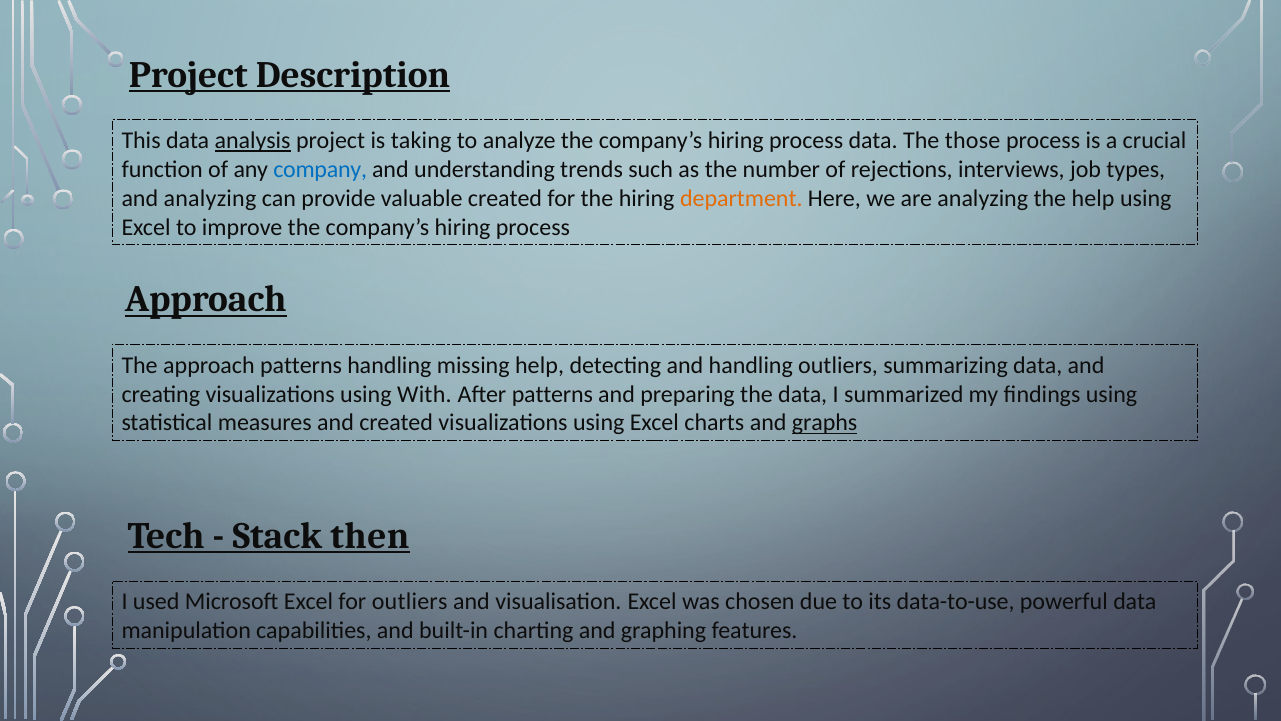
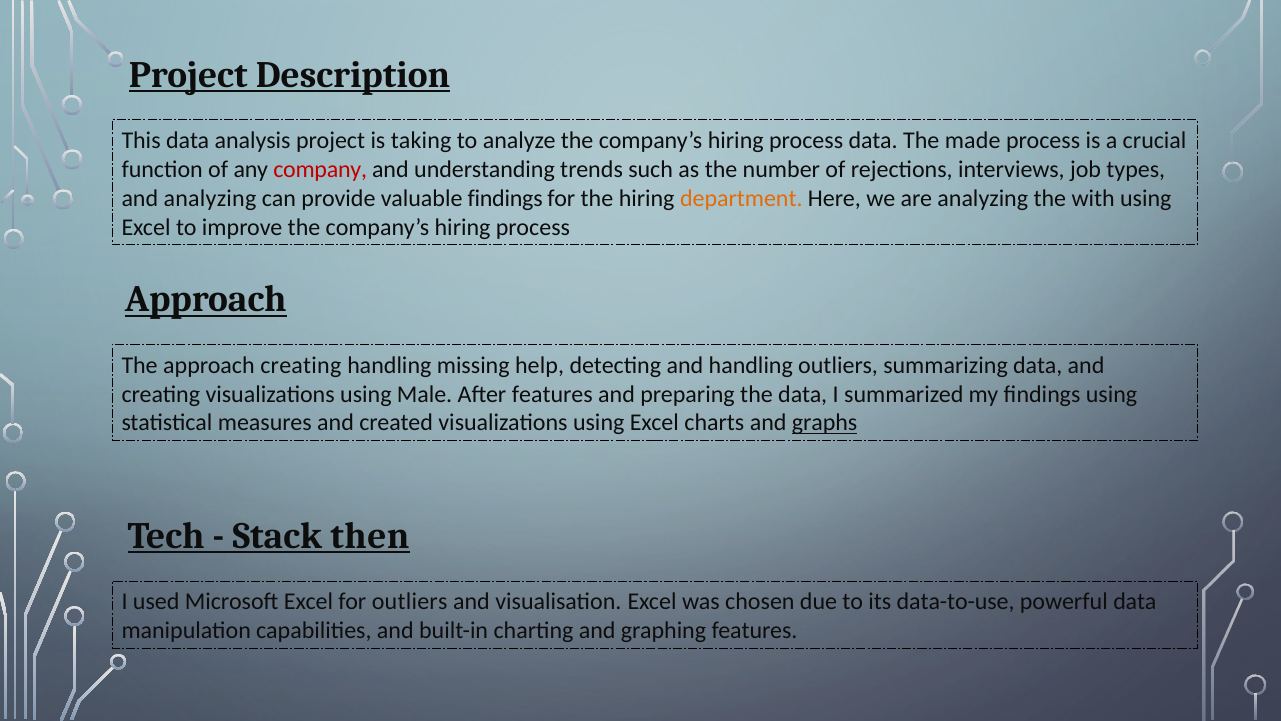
analysis underline: present -> none
those: those -> made
company colour: blue -> red
valuable created: created -> findings
the help: help -> with
approach patterns: patterns -> creating
With: With -> Male
After patterns: patterns -> features
